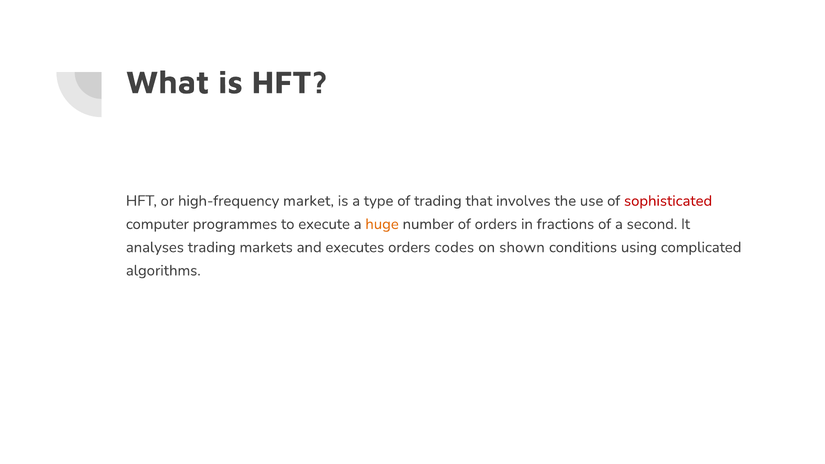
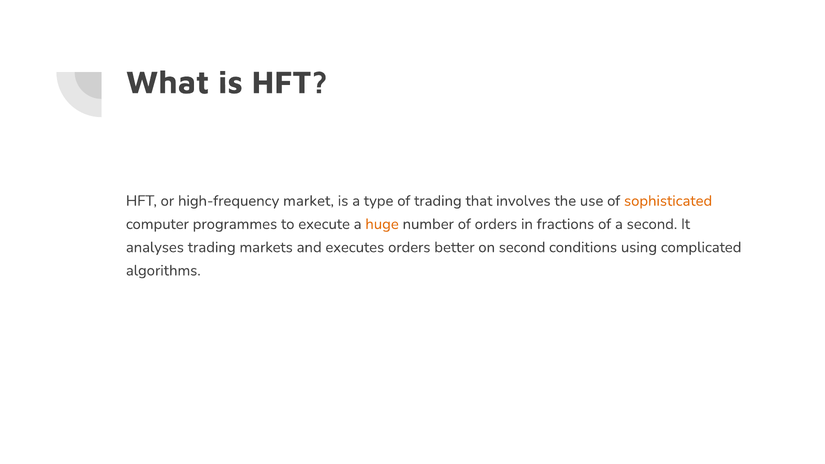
sophisticated colour: red -> orange
codes: codes -> better
on shown: shown -> second
